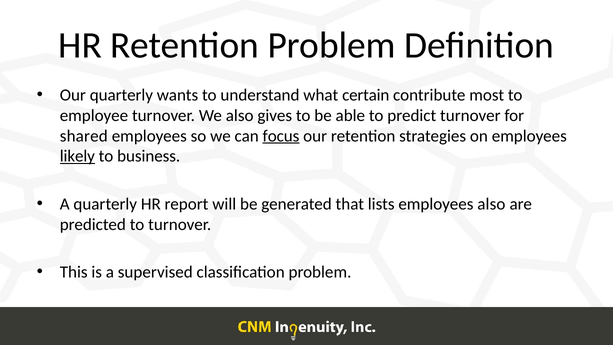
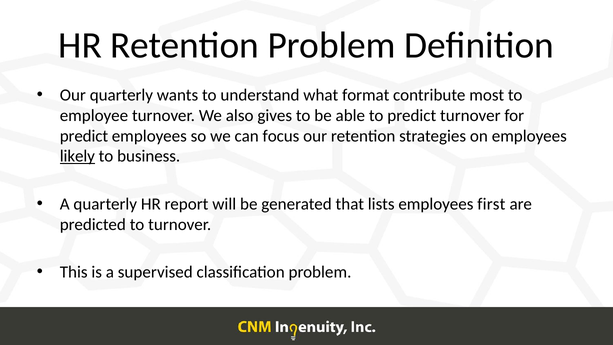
certain: certain -> format
shared at (84, 136): shared -> predict
focus underline: present -> none
employees also: also -> first
